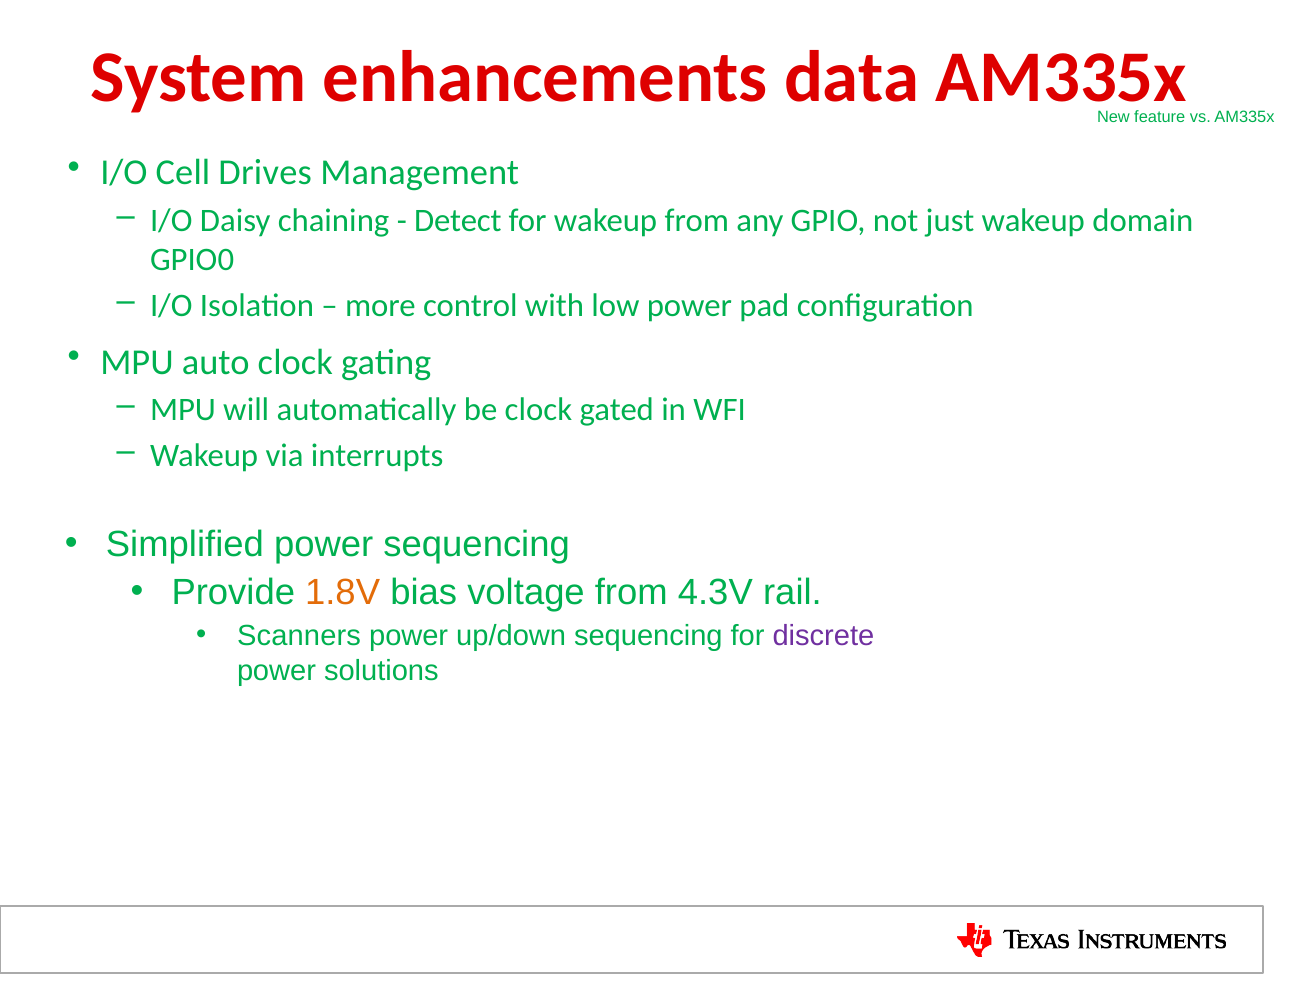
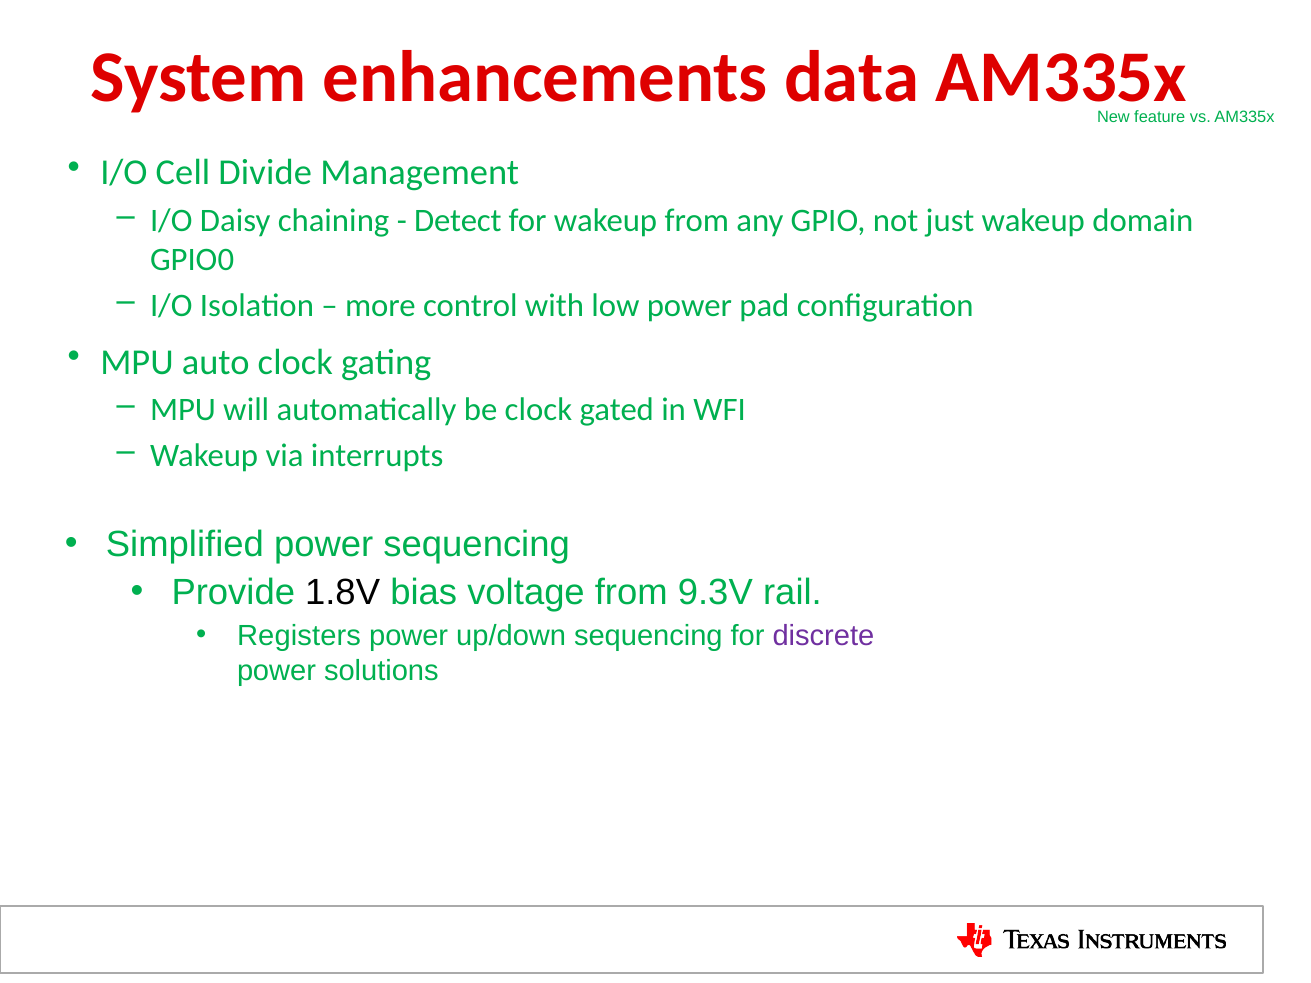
Drives: Drives -> Divide
1.8V colour: orange -> black
4.3V: 4.3V -> 9.3V
Scanners: Scanners -> Registers
